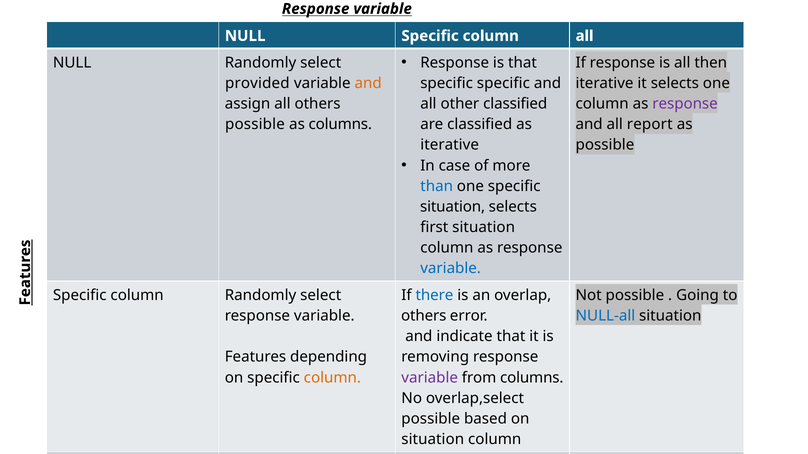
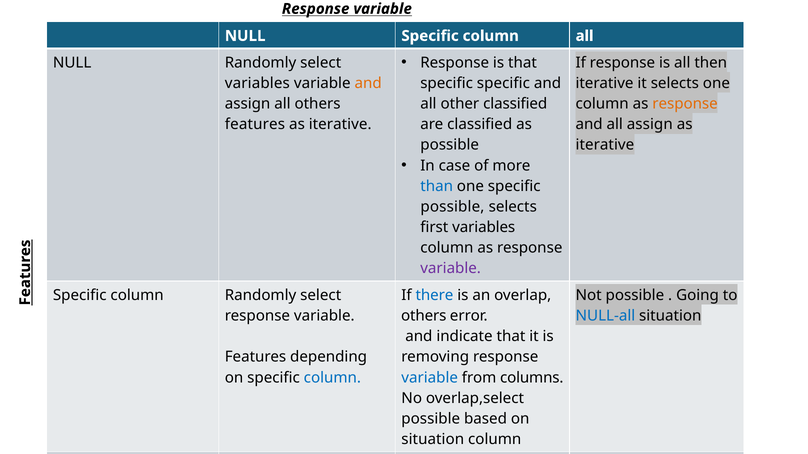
provided at (257, 83): provided -> variables
response at (685, 104) colour: purple -> orange
possible at (255, 124): possible -> features
columns at (340, 124): columns -> iterative
report at (650, 124): report -> assign
iterative at (450, 145): iterative -> possible
possible at (605, 145): possible -> iterative
situation at (453, 207): situation -> possible
first situation: situation -> variables
variable at (451, 269) colour: blue -> purple
column at (332, 378) colour: orange -> blue
variable at (430, 378) colour: purple -> blue
